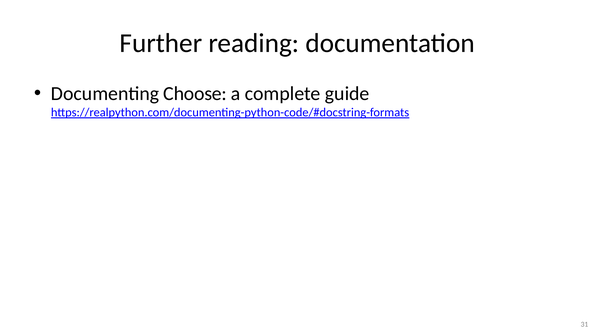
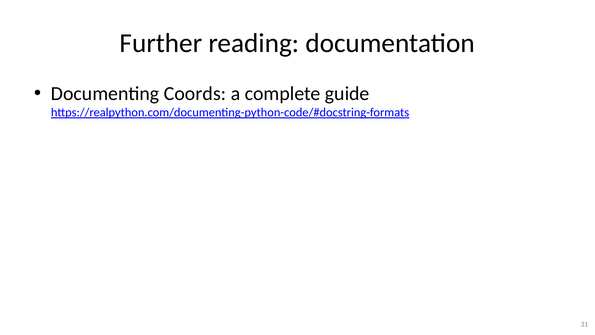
Choose: Choose -> Coords
